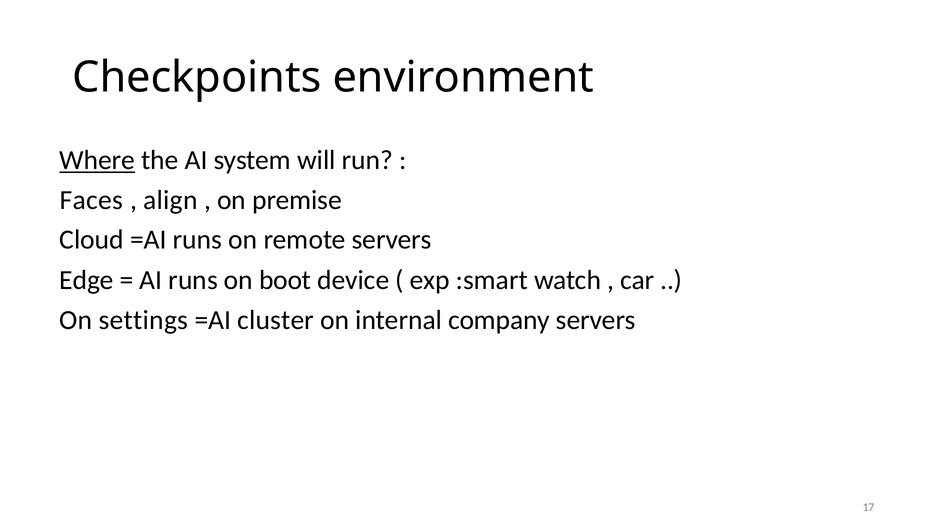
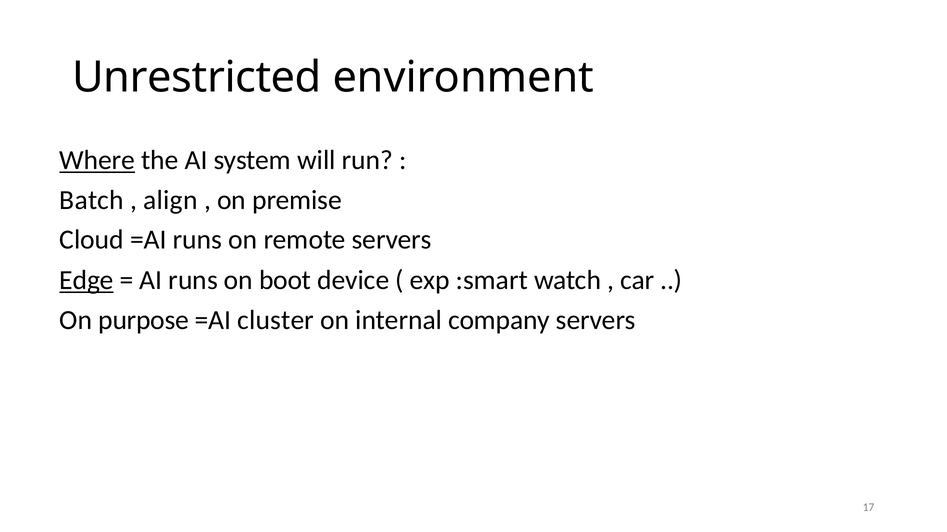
Checkpoints: Checkpoints -> Unrestricted
Faces: Faces -> Batch
Edge underline: none -> present
settings: settings -> purpose
